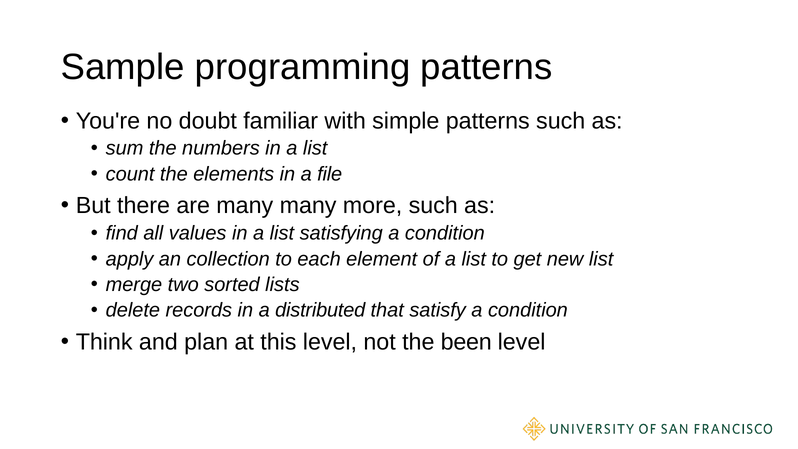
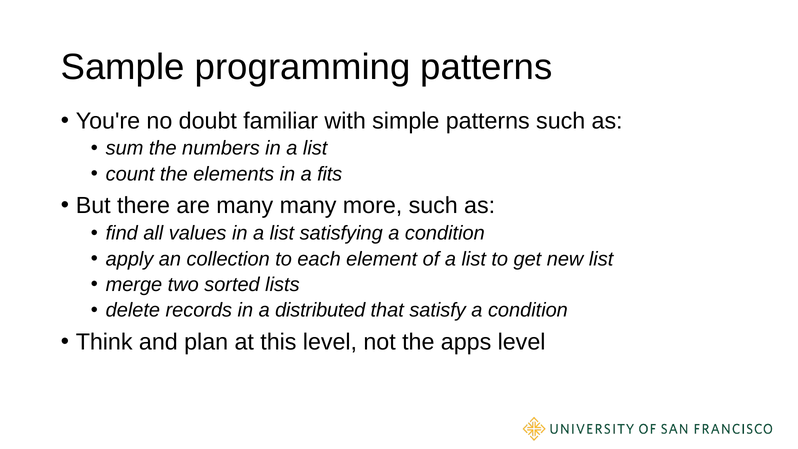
file: file -> fits
been: been -> apps
